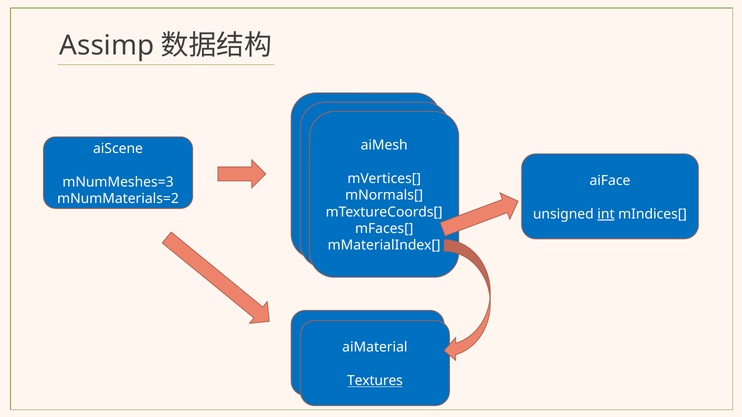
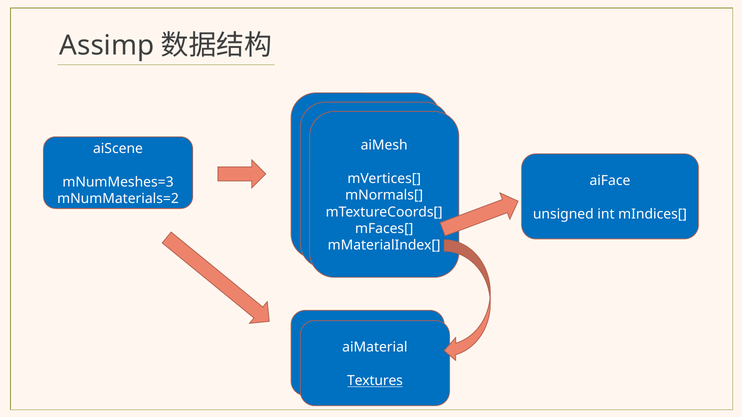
int underline: present -> none
